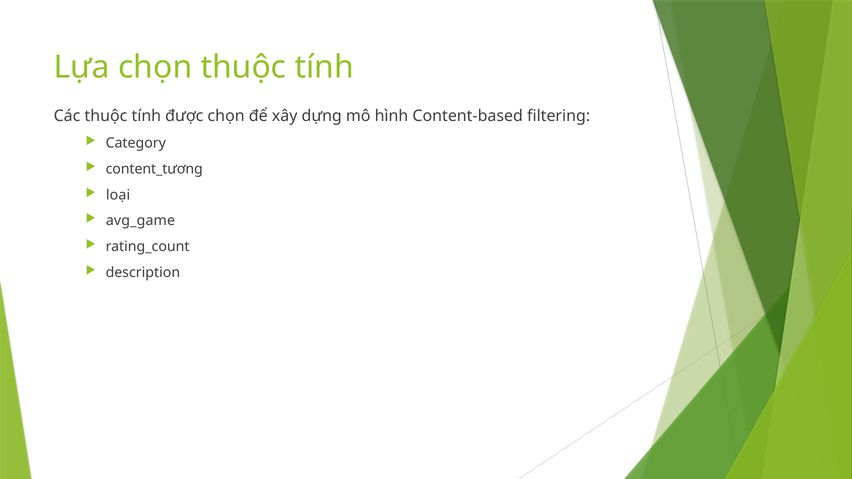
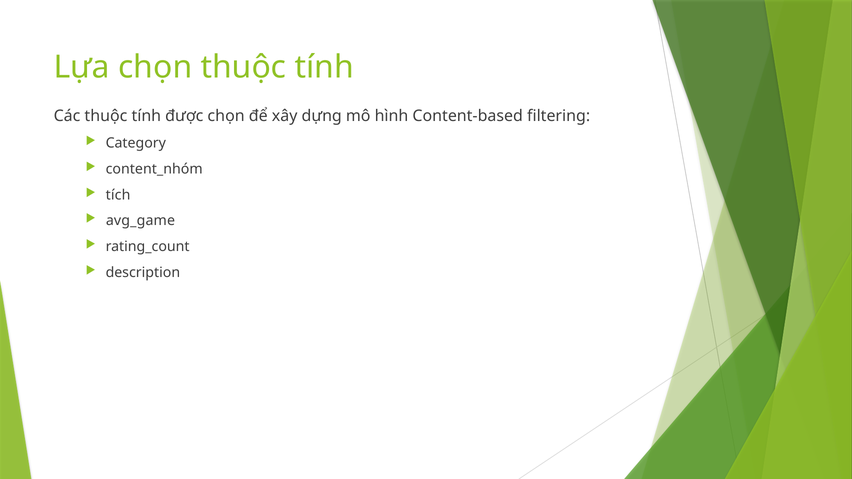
content_tương: content_tương -> content_nhóm
loại: loại -> tích
